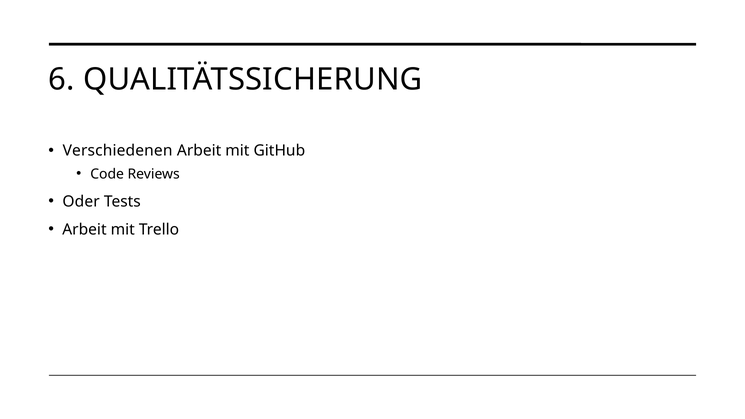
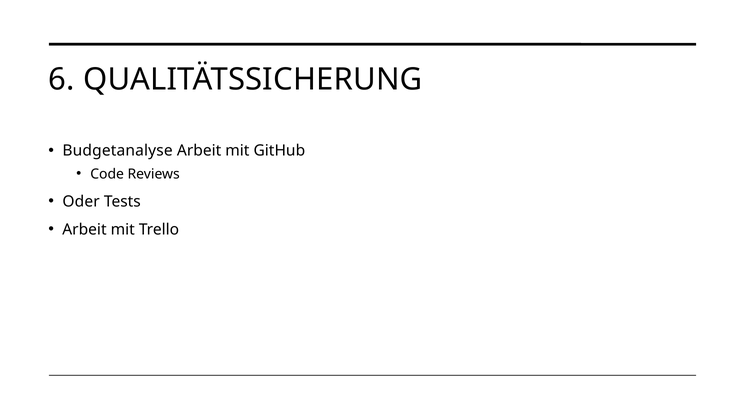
Verschiedenen: Verschiedenen -> Budgetanalyse
